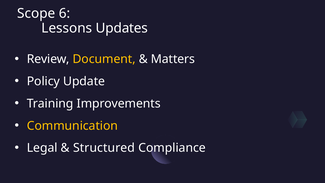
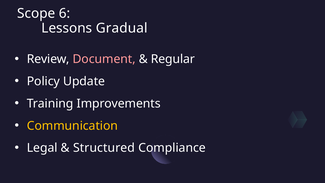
Updates: Updates -> Gradual
Document colour: yellow -> pink
Matters: Matters -> Regular
